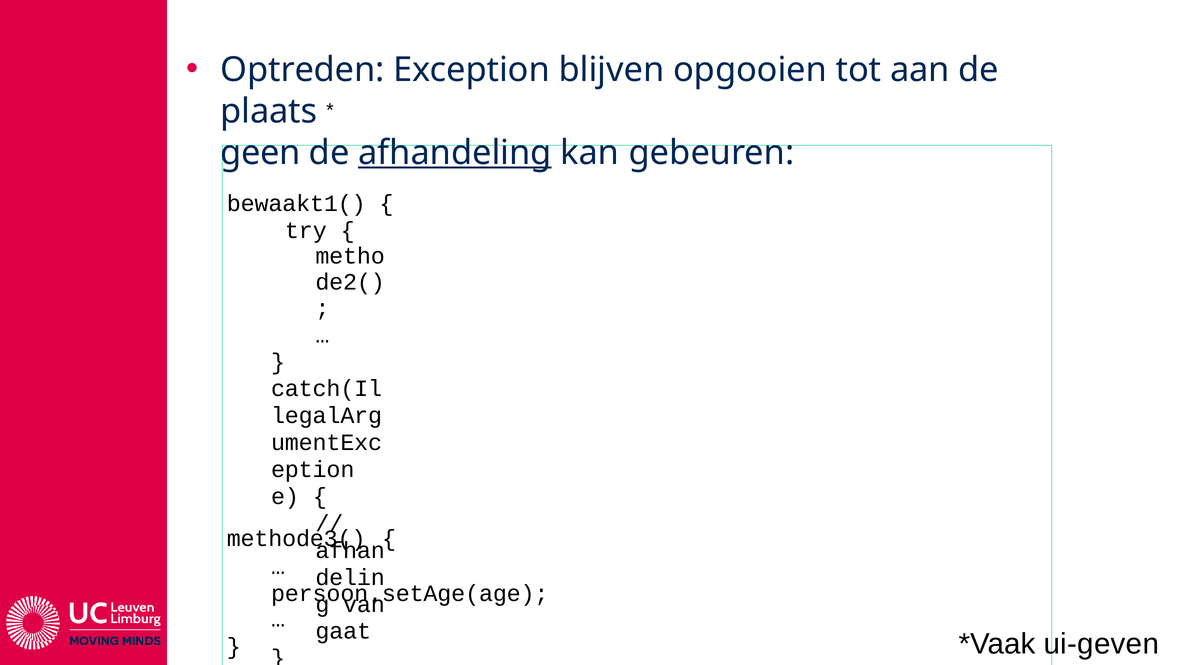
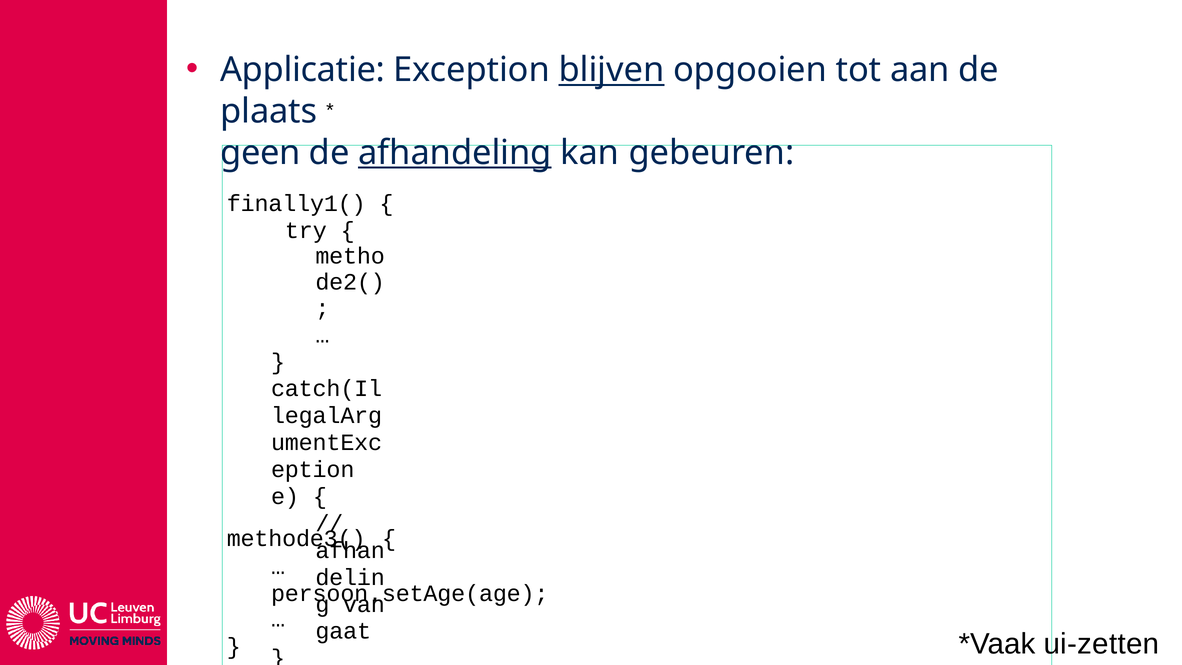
Optreden: Optreden -> Applicatie
blijven underline: none -> present
bewaakt1(: bewaakt1( -> finally1(
ui-geven: ui-geven -> ui-zetten
